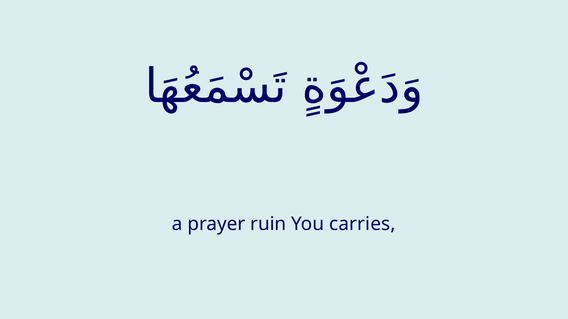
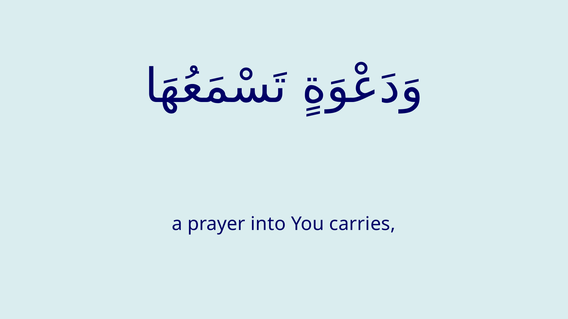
ruin: ruin -> into
